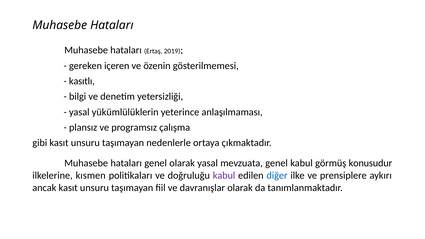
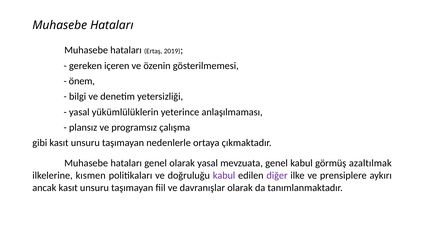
kasıtlı: kasıtlı -> önem
konusudur: konusudur -> azaltılmak
diğer colour: blue -> purple
